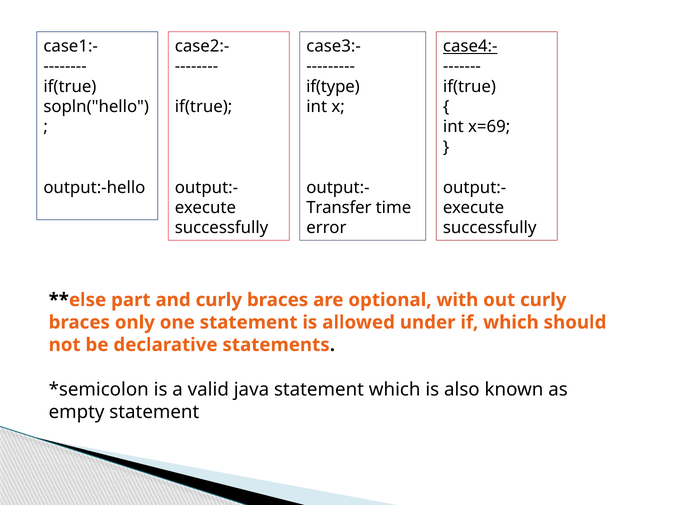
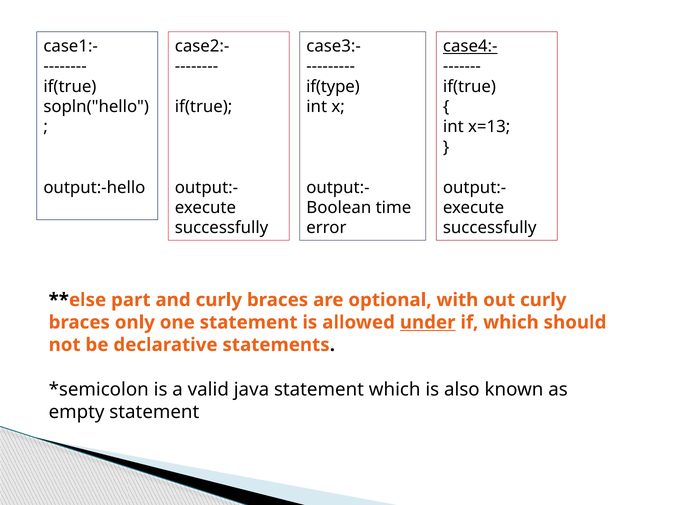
x=69: x=69 -> x=13
Transfer: Transfer -> Boolean
under underline: none -> present
